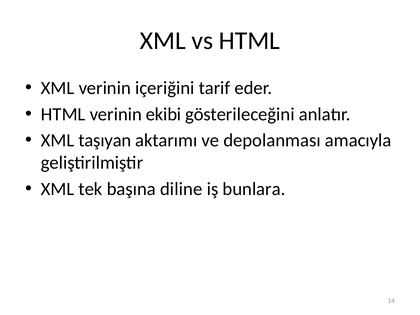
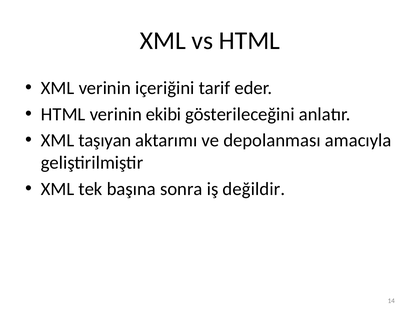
diline: diline -> sonra
bunlara: bunlara -> değildir
